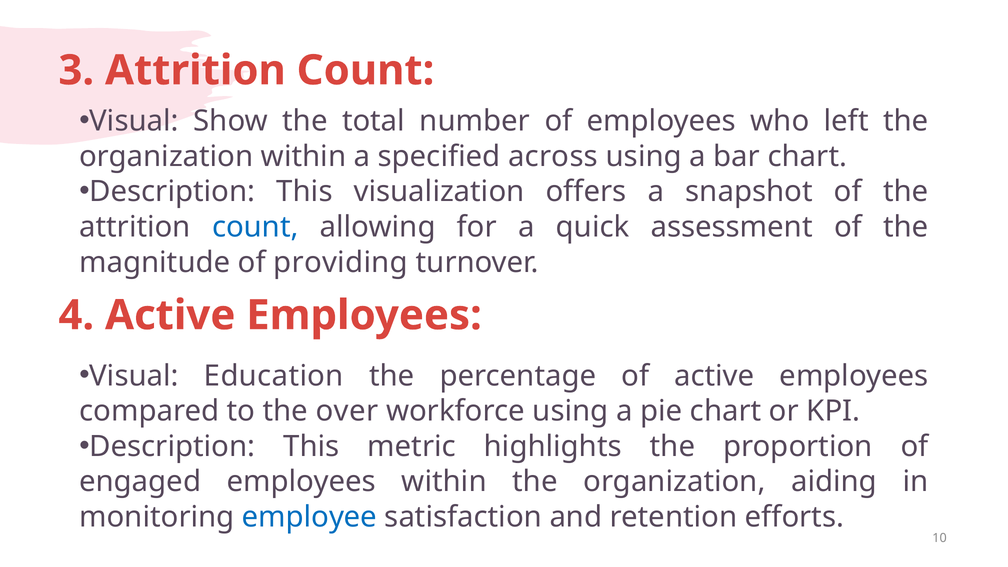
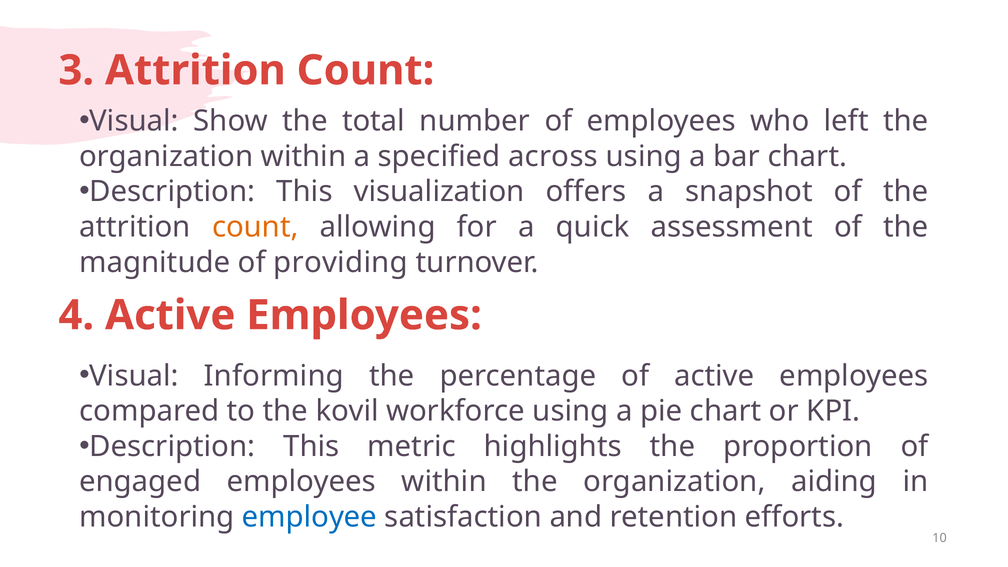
count at (255, 227) colour: blue -> orange
Education: Education -> Informing
over: over -> kovil
